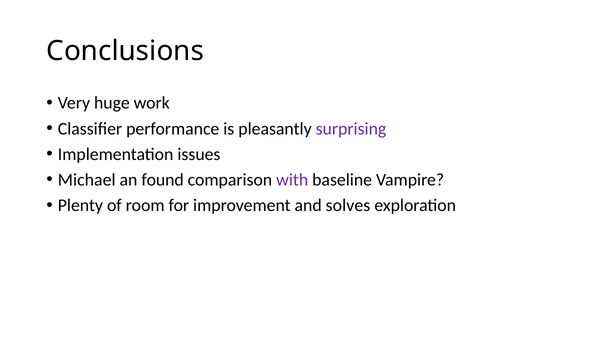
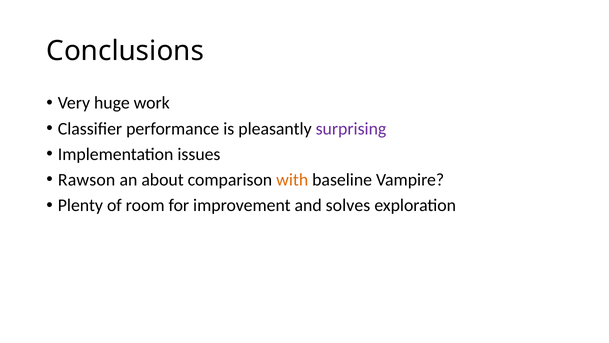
Michael: Michael -> Rawson
found: found -> about
with colour: purple -> orange
